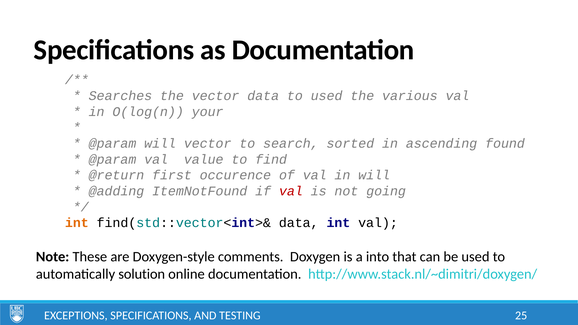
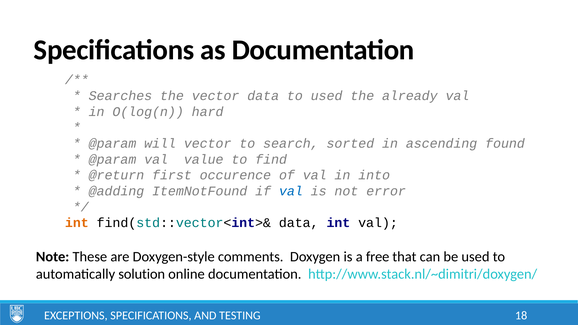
various: various -> already
your: your -> hard
in will: will -> into
val at (291, 191) colour: red -> blue
going: going -> error
into: into -> free
25: 25 -> 18
